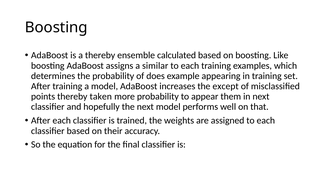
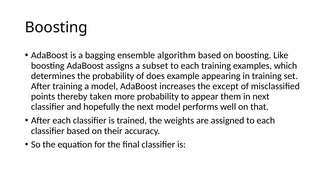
a thereby: thereby -> bagging
calculated: calculated -> algorithm
similar: similar -> subset
